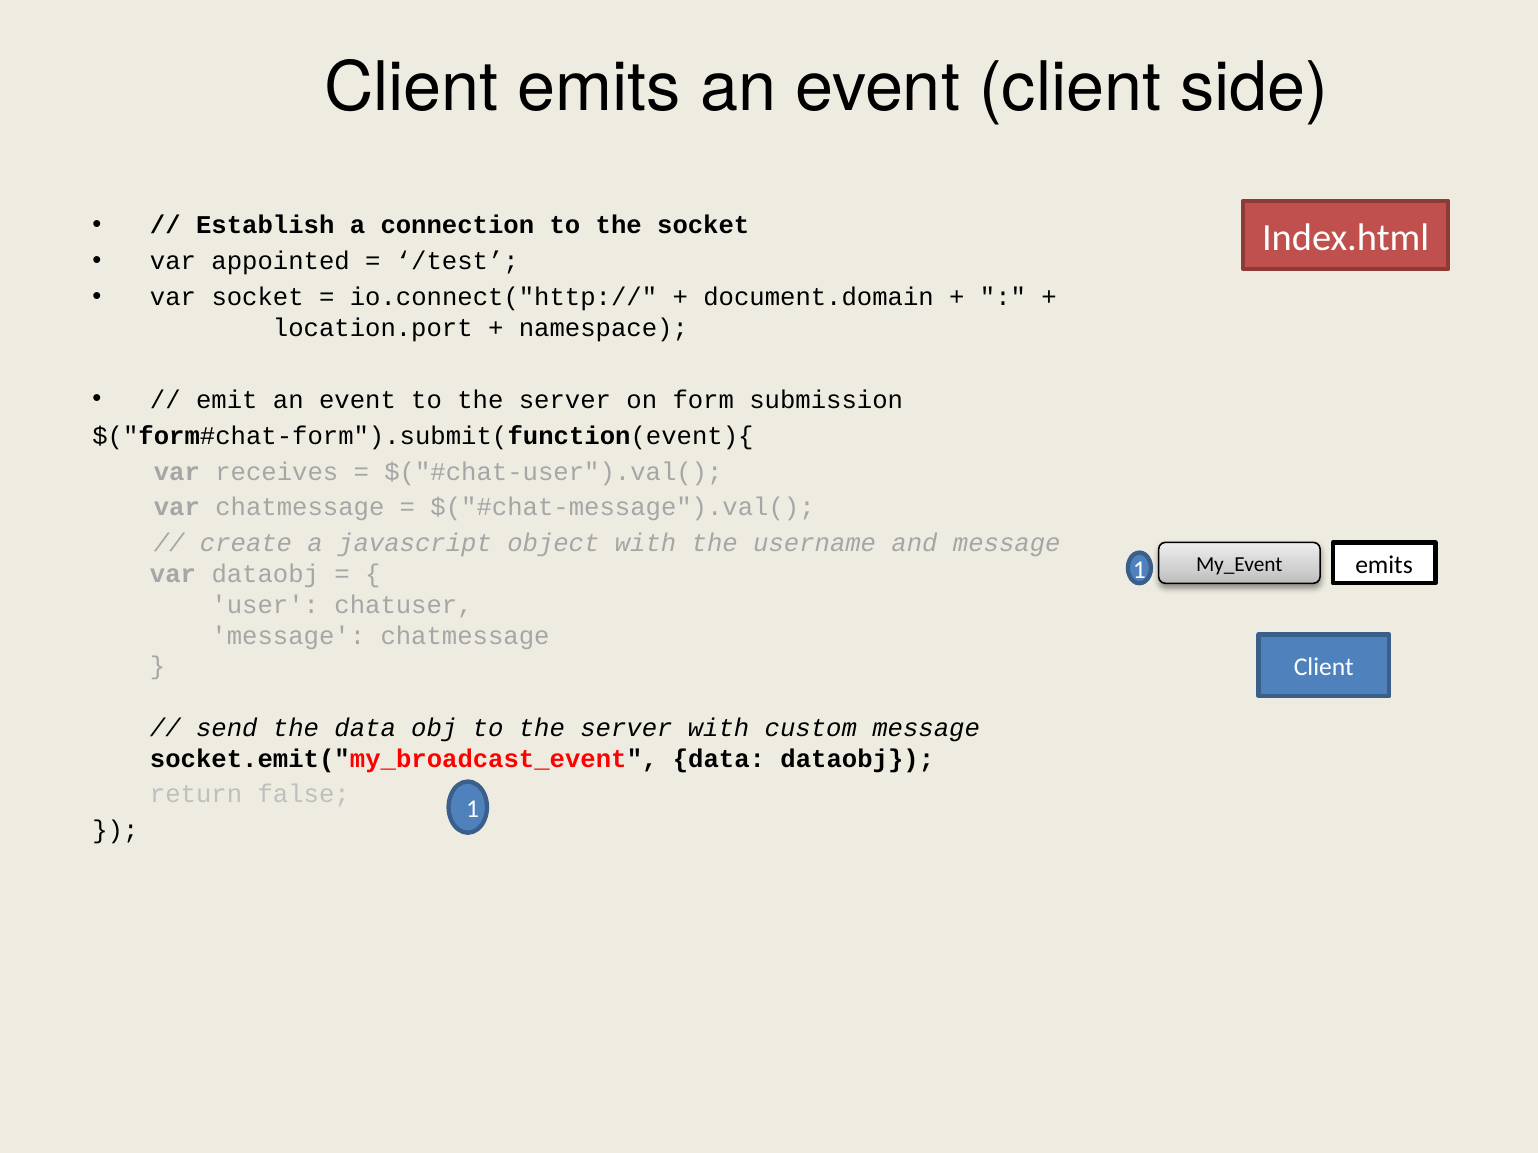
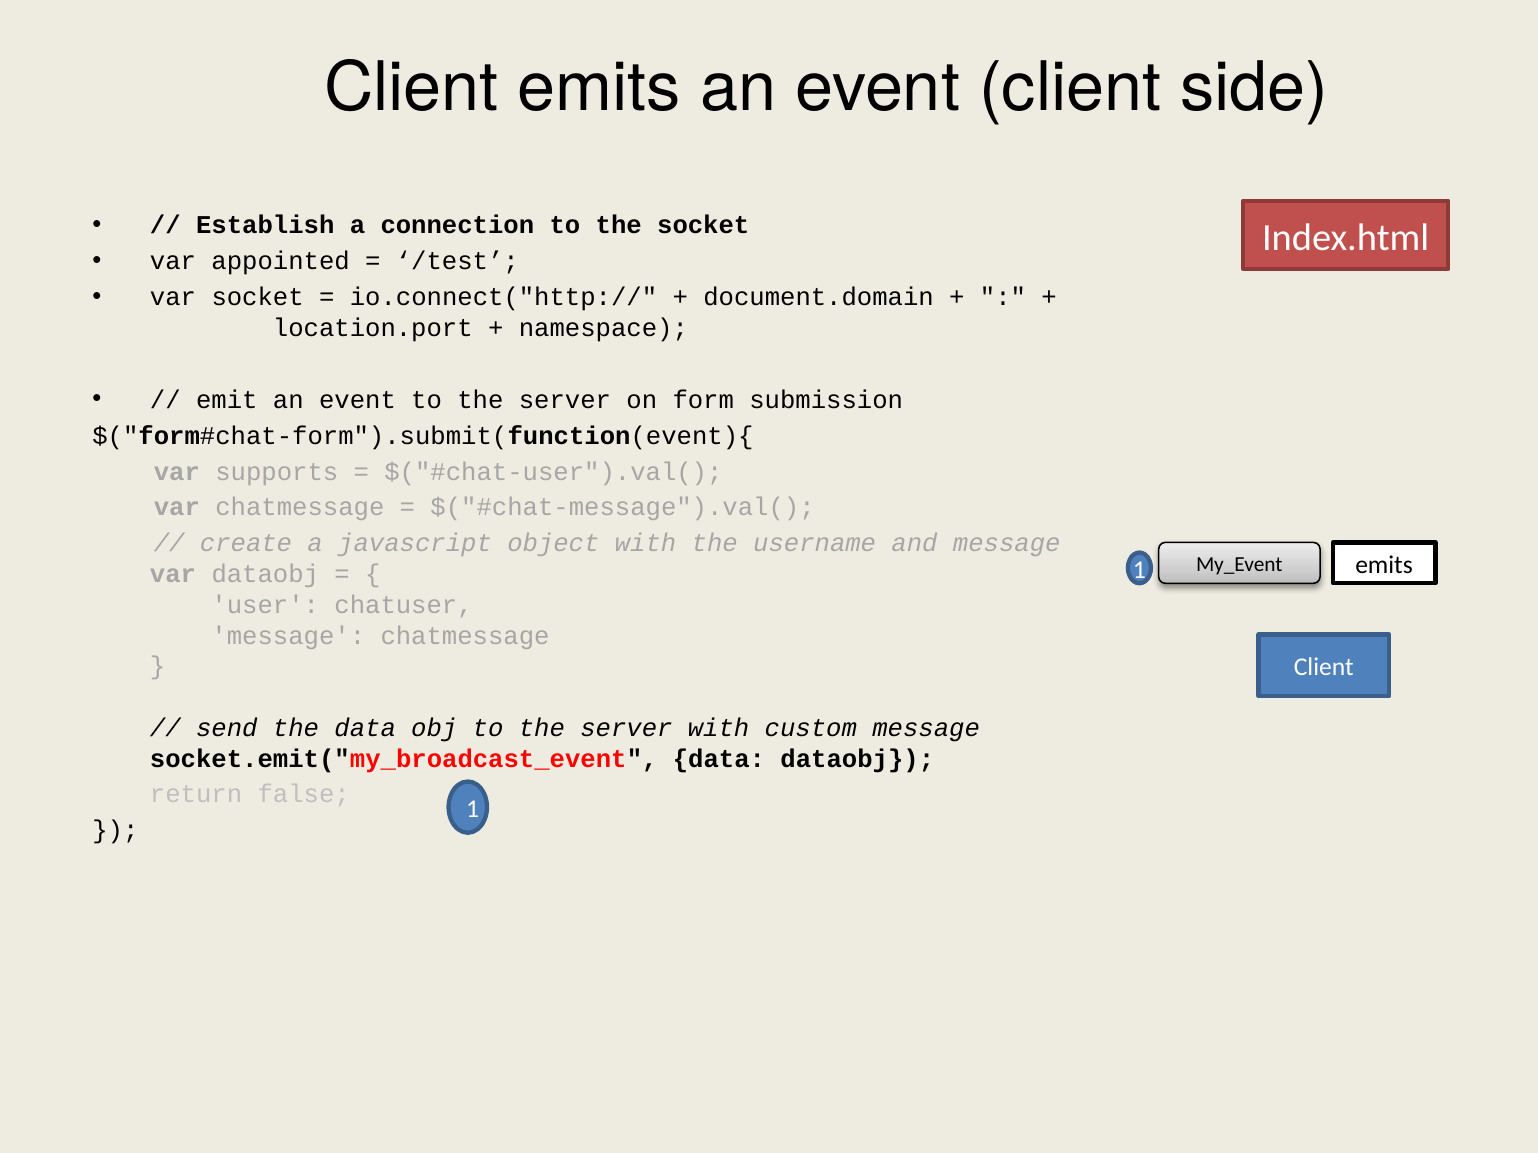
receives: receives -> supports
